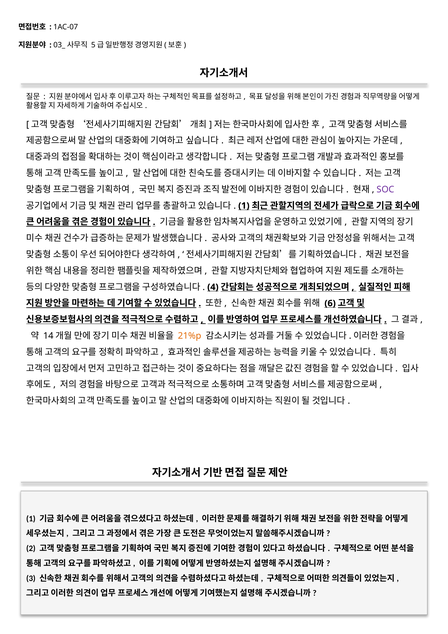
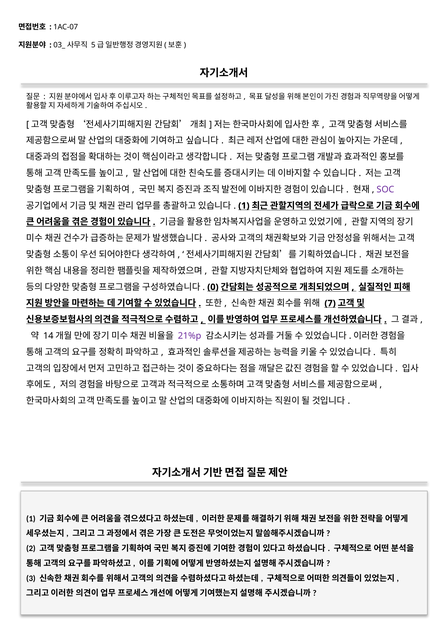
4: 4 -> 0
6: 6 -> 7
21%p colour: orange -> purple
